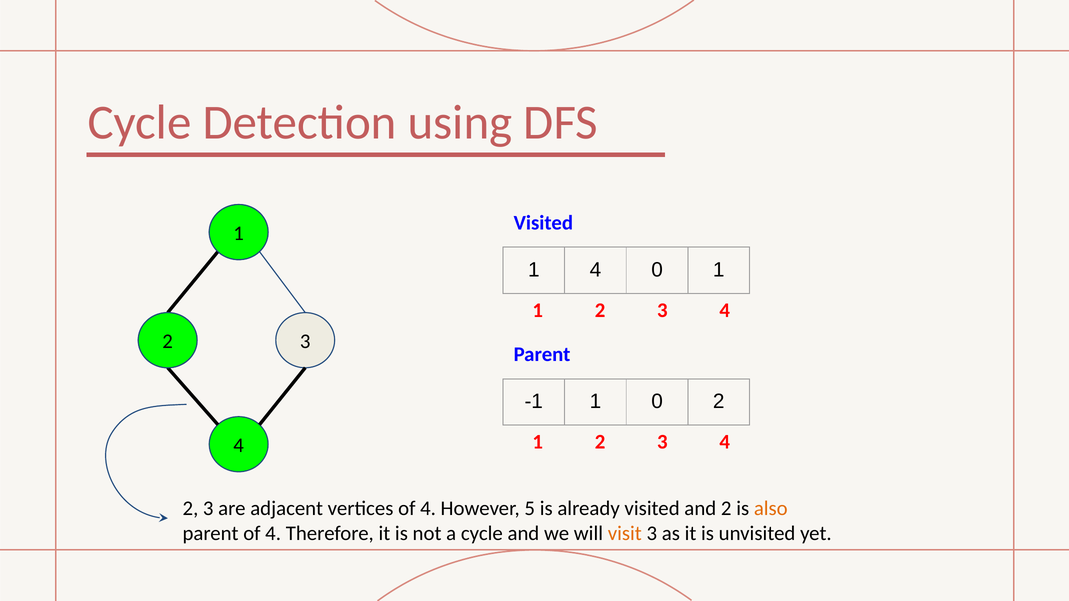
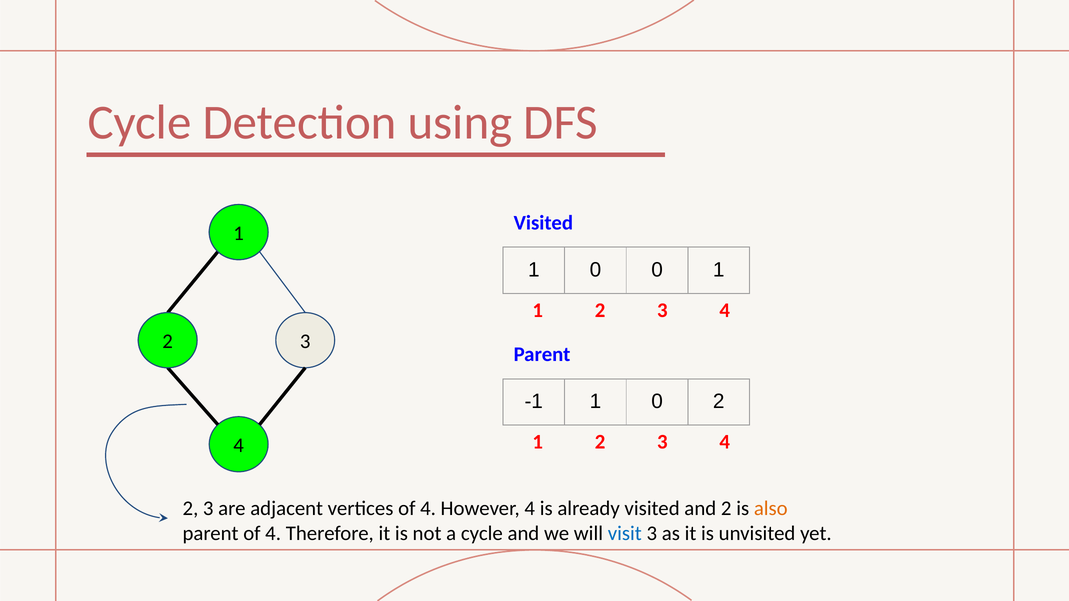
4 at (595, 270): 4 -> 0
However 5: 5 -> 4
visit colour: orange -> blue
